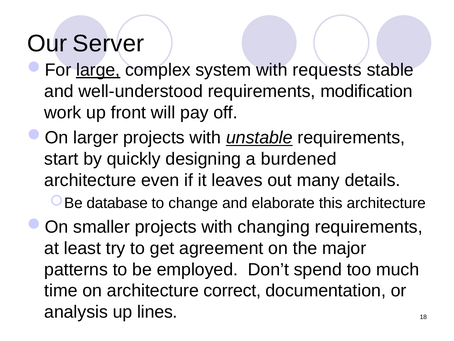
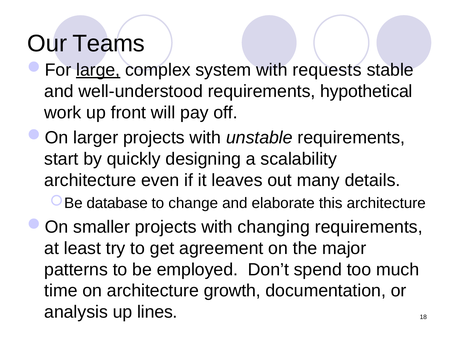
Server: Server -> Teams
modification: modification -> hypothetical
unstable underline: present -> none
burdened: burdened -> scalability
correct: correct -> growth
